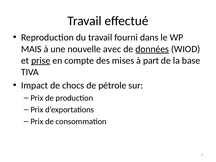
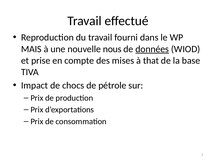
avec: avec -> nous
prise underline: present -> none
part: part -> that
